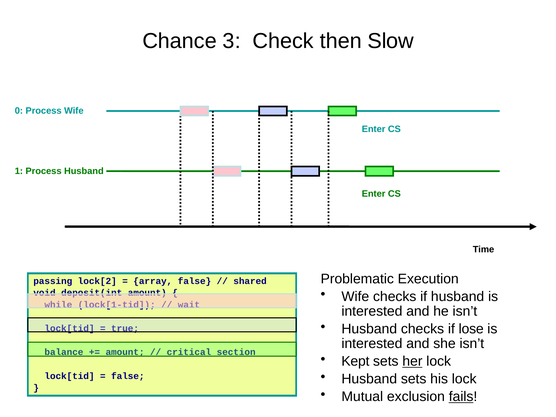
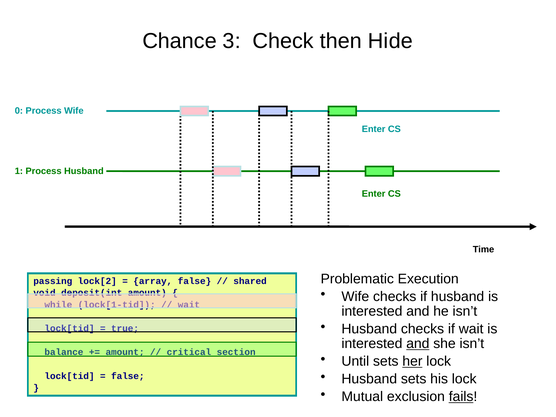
Slow: Slow -> Hide
if lose: lose -> wait
and at (418, 344) underline: none -> present
Kept: Kept -> Until
